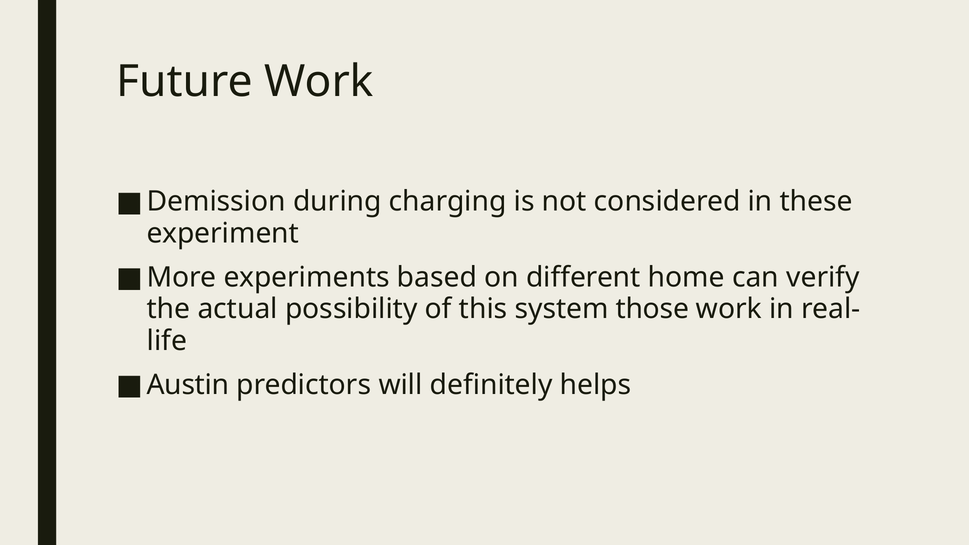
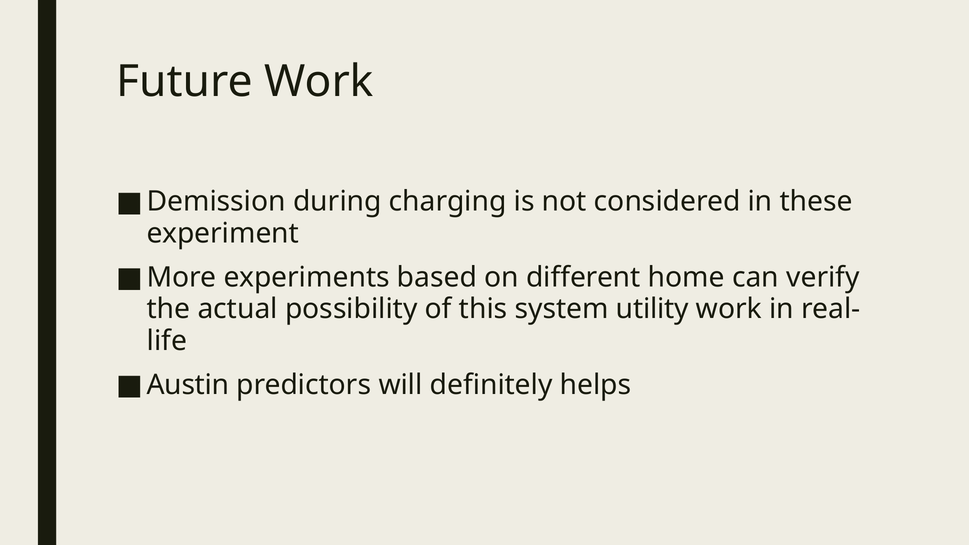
those: those -> utility
